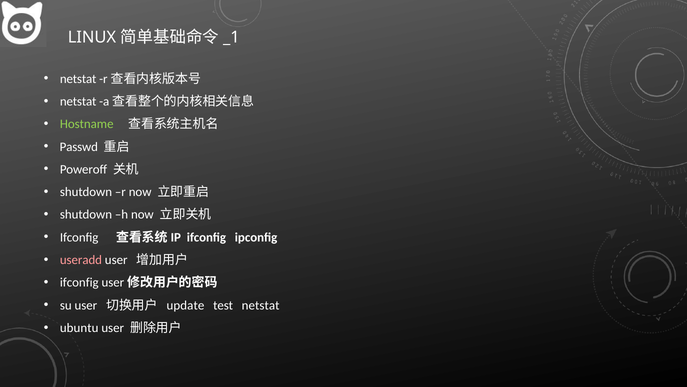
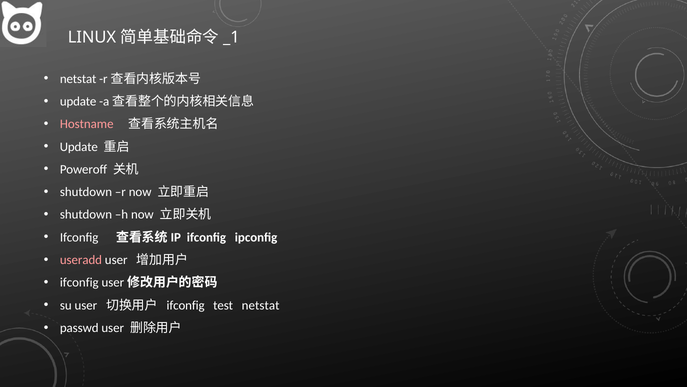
netstat at (78, 101): netstat -> update
Hostname colour: light green -> pink
Passwd at (79, 147): Passwd -> Update
update at (185, 305): update -> ifconfig
ubuntu: ubuntu -> passwd
